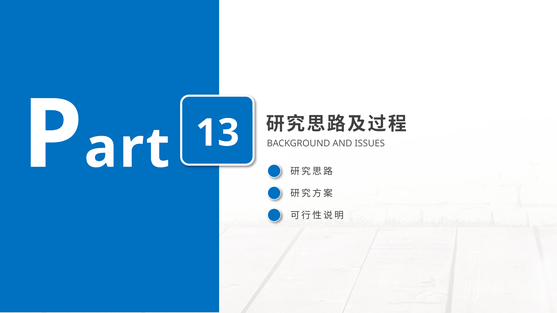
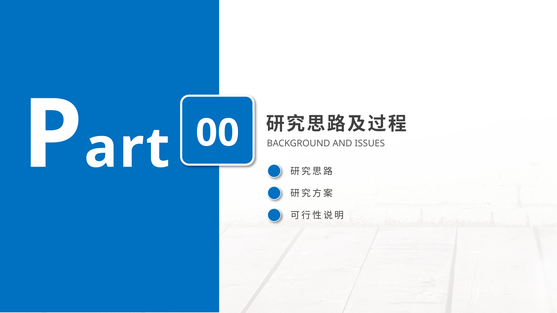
13: 13 -> 00
